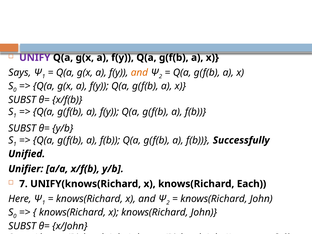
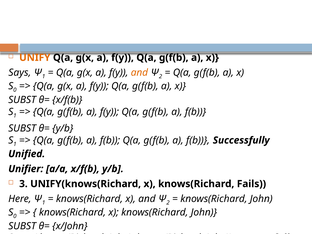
UNIFY colour: purple -> orange
7: 7 -> 3
Each: Each -> Fails
